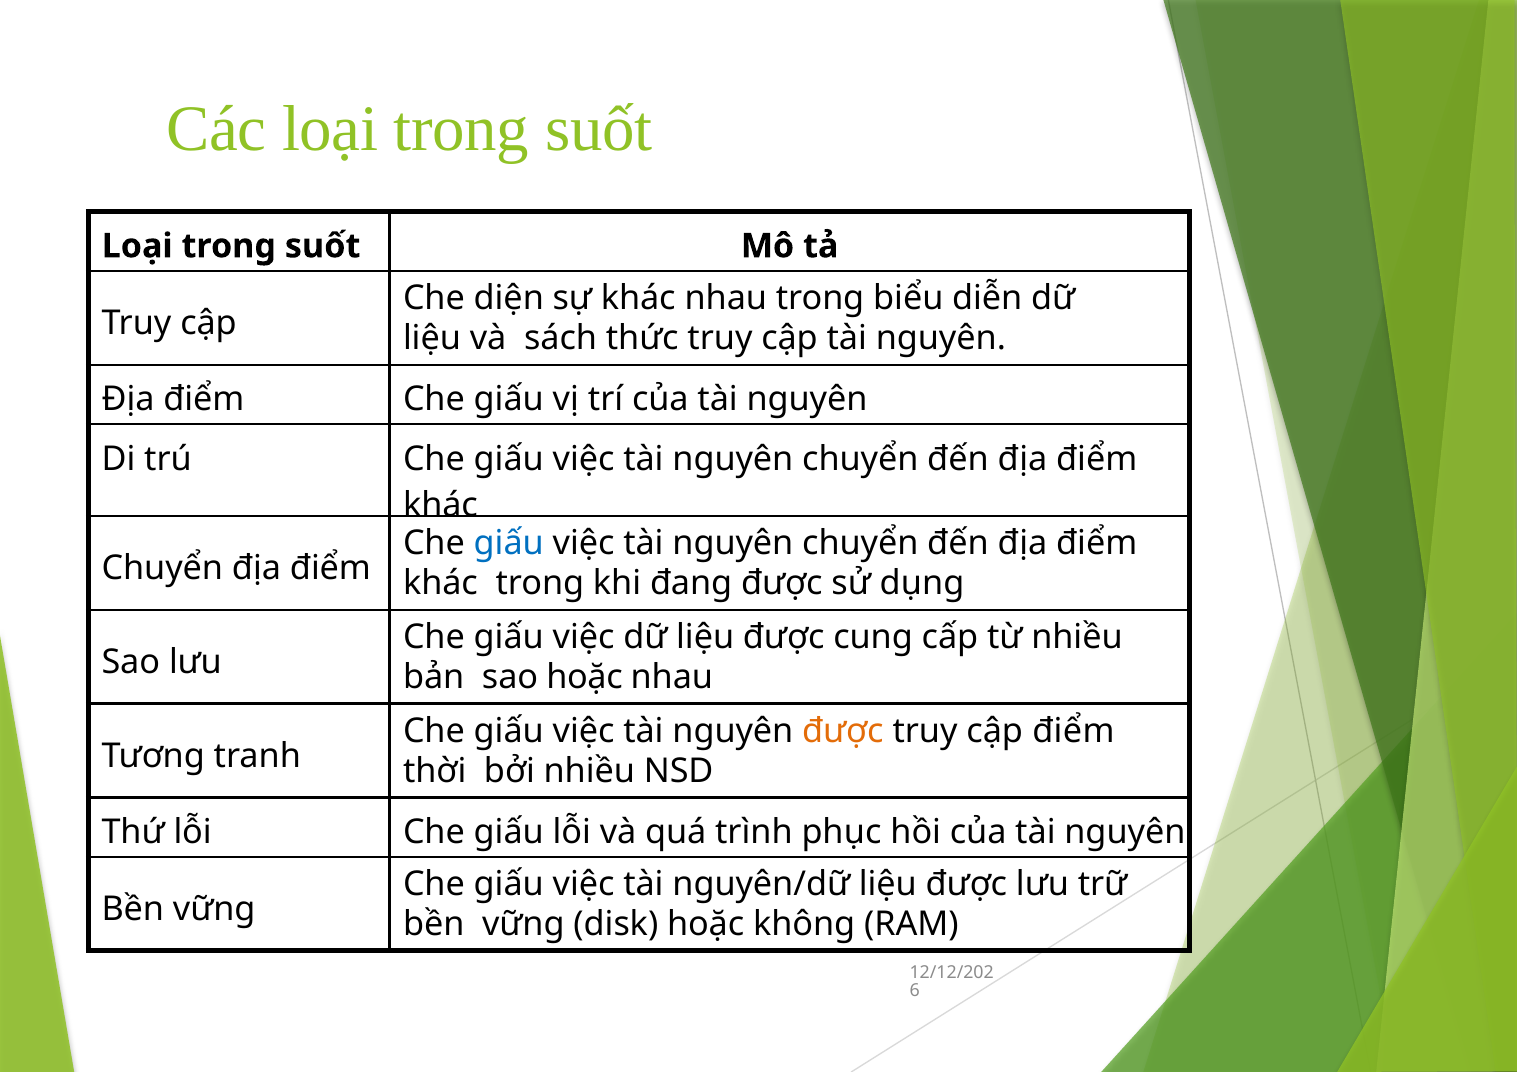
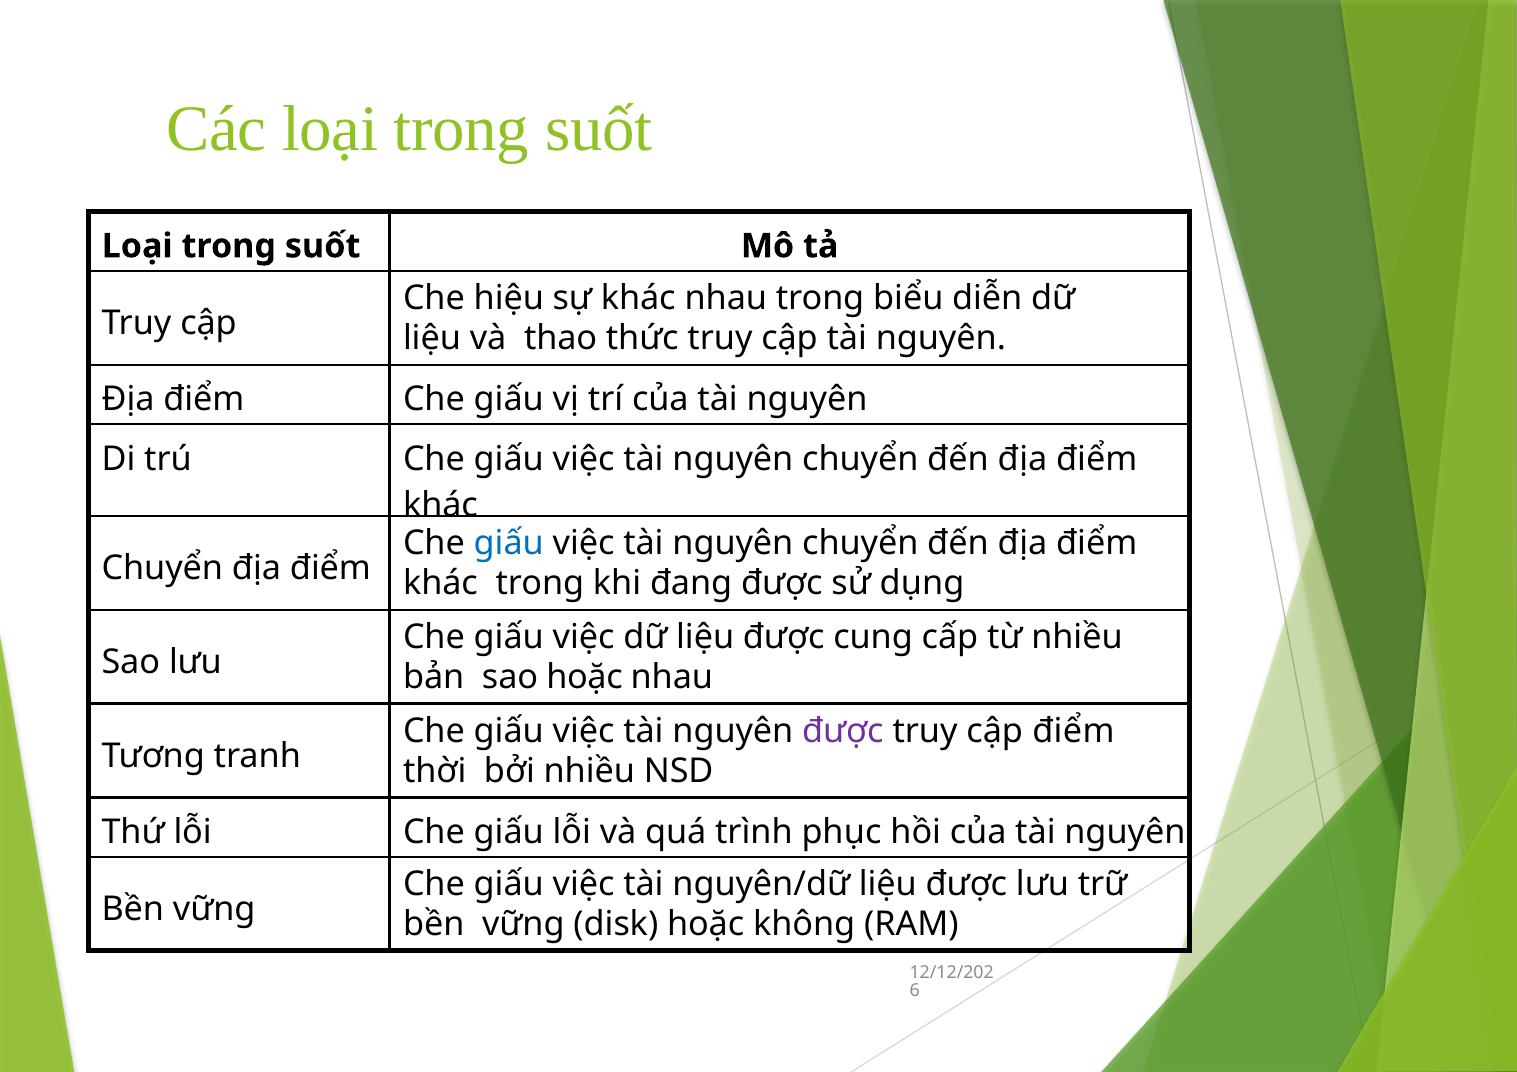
diện: diện -> hiệu
sách: sách -> thao
được at (843, 731) colour: orange -> purple
